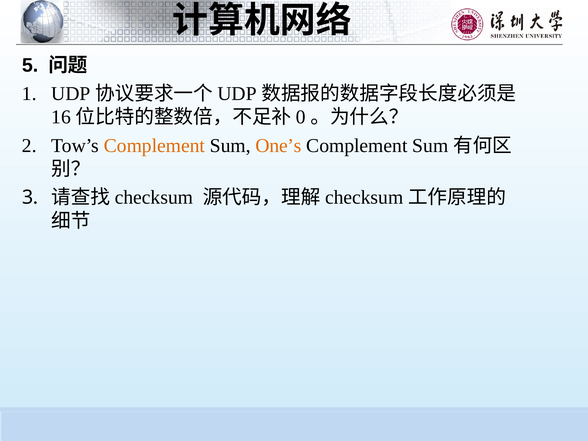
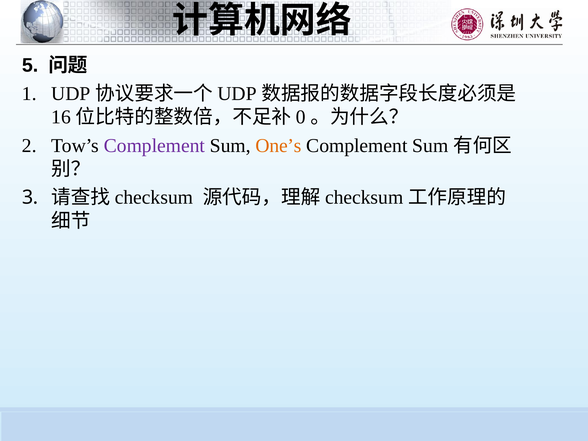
Complement at (154, 146) colour: orange -> purple
